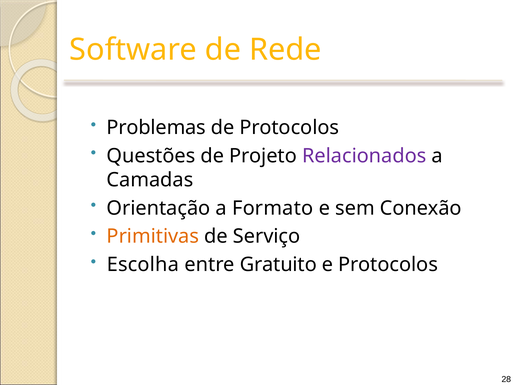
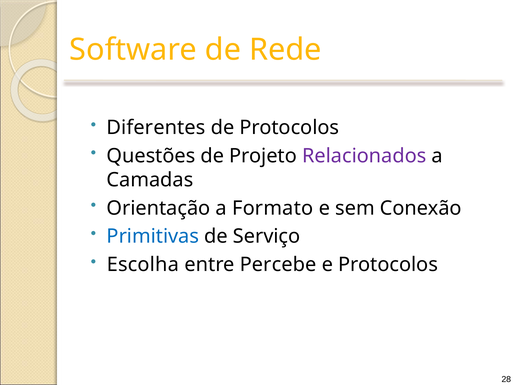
Problemas: Problemas -> Diferentes
Primitivas colour: orange -> blue
Gratuito: Gratuito -> Percebe
